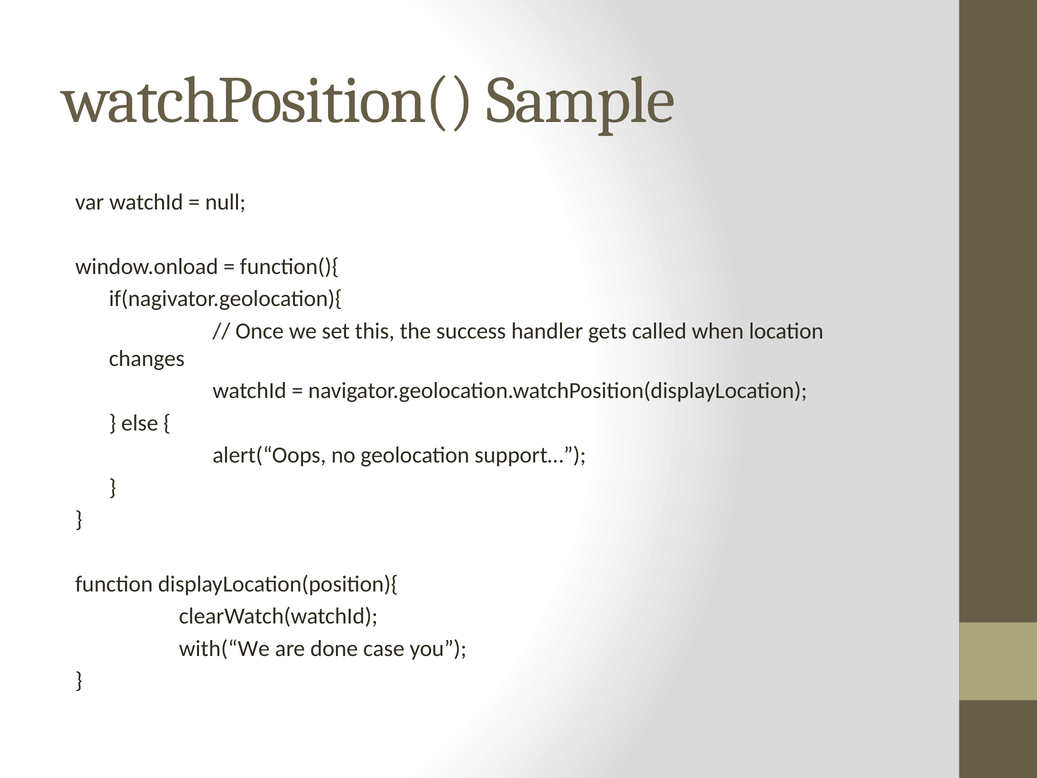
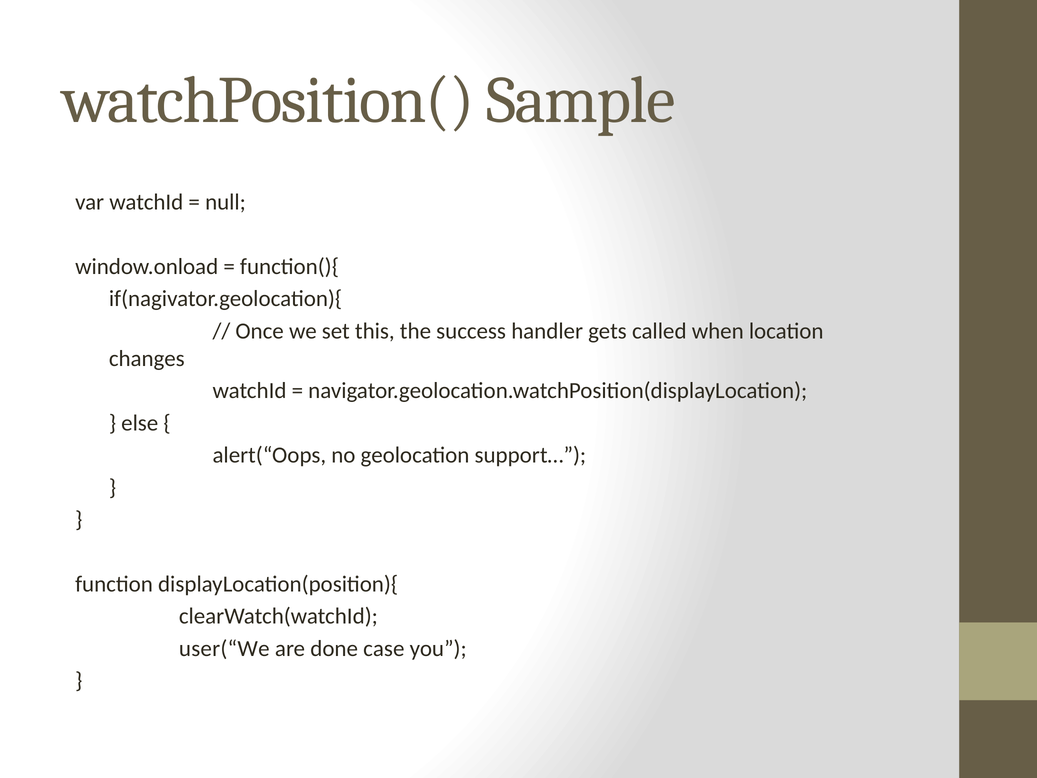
with(“We: with(“We -> user(“We
